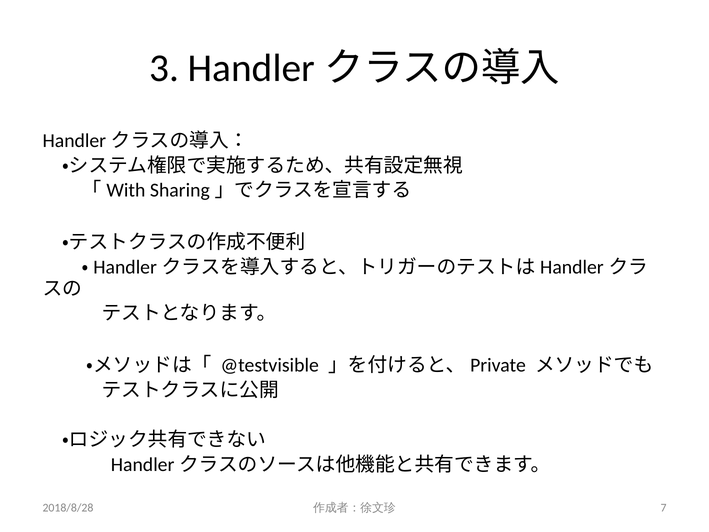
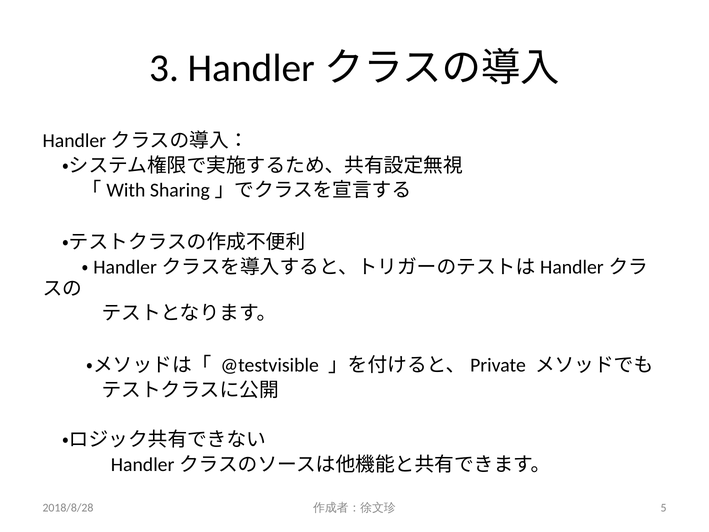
7: 7 -> 5
